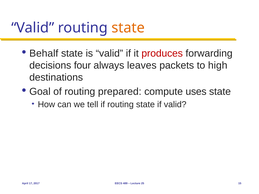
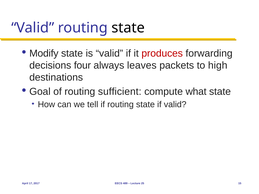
state at (128, 28) colour: orange -> black
Behalf: Behalf -> Modify
prepared: prepared -> sufficient
uses: uses -> what
